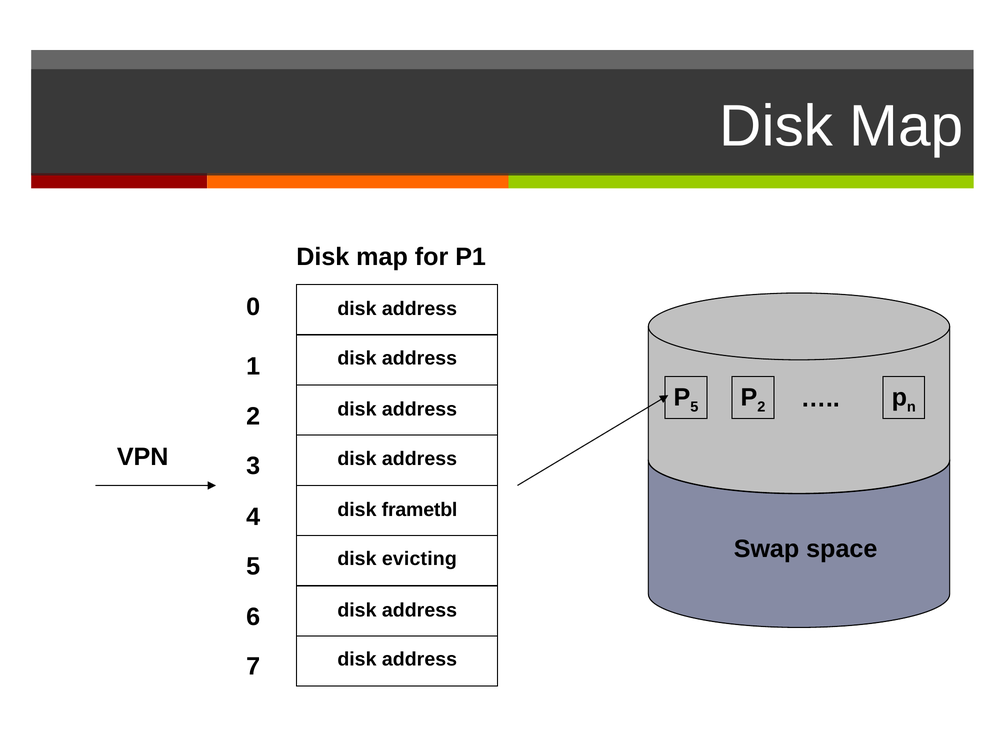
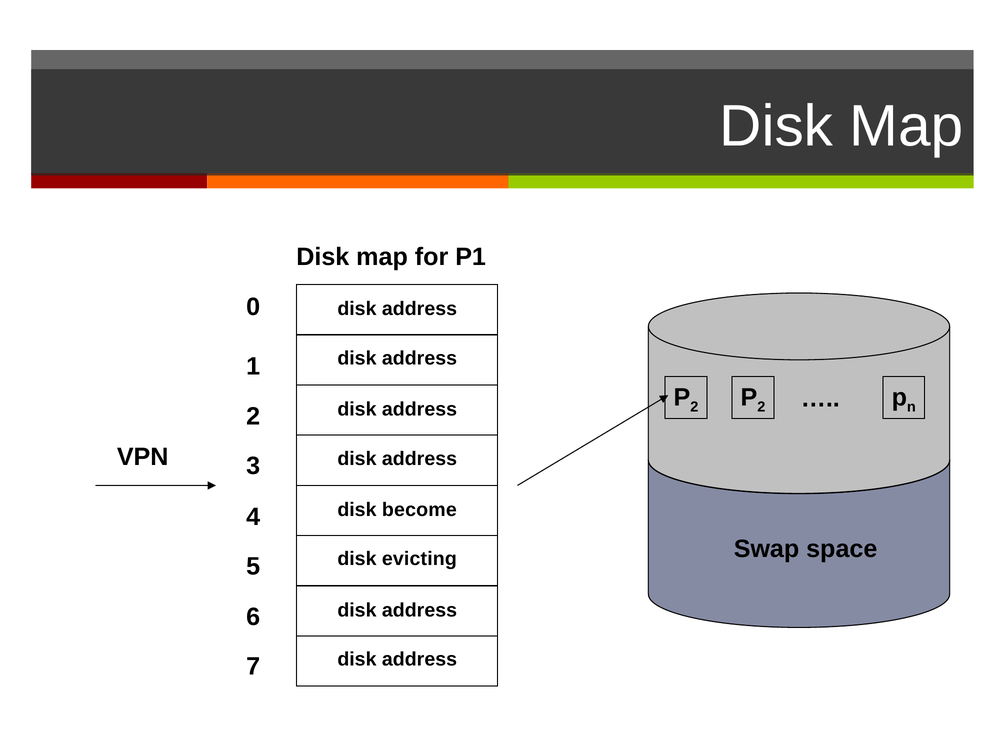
5 at (694, 407): 5 -> 2
frametbl: frametbl -> become
